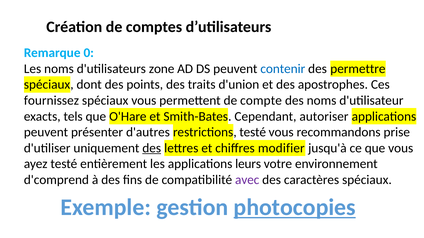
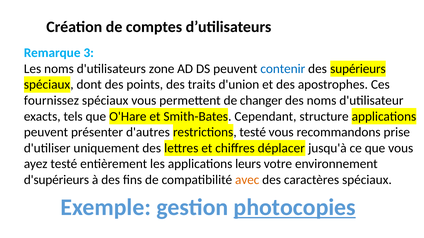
0: 0 -> 3
permettre: permettre -> supérieurs
compte: compte -> changer
autoriser: autoriser -> structure
des at (152, 148) underline: present -> none
modifier: modifier -> déplacer
d'comprend: d'comprend -> d'supérieurs
avec colour: purple -> orange
